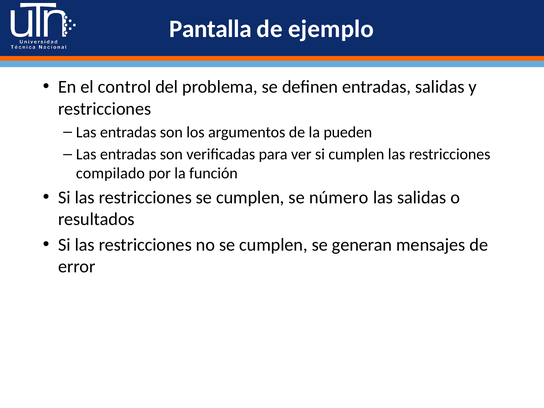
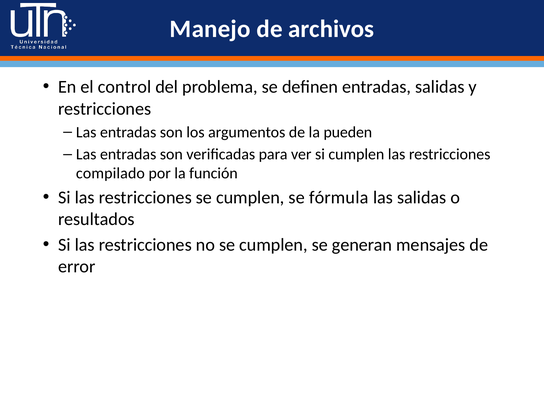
Pantalla: Pantalla -> Manejo
ejemplo: ejemplo -> archivos
número: número -> fórmula
